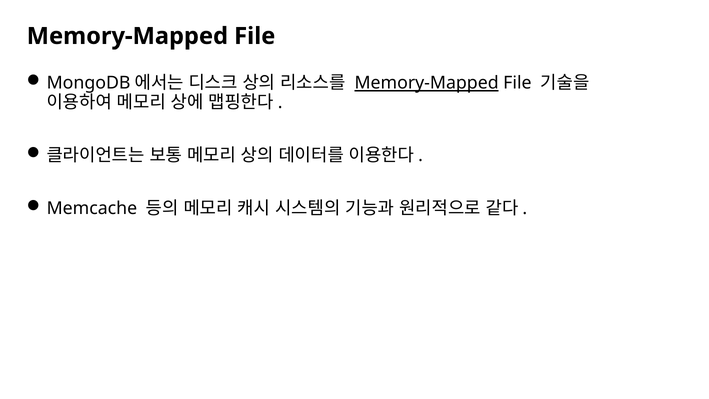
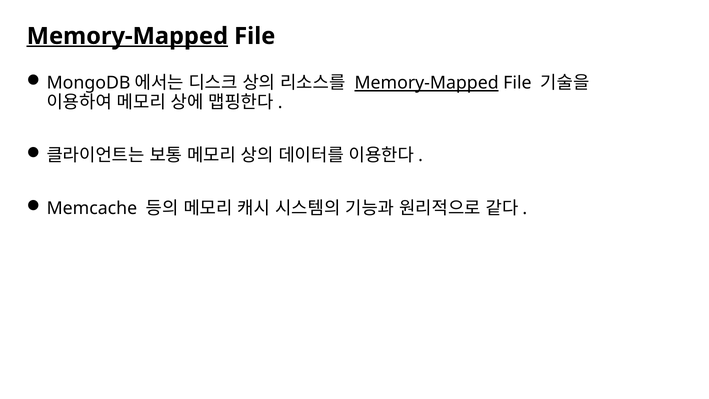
Memory-Mapped at (127, 36) underline: none -> present
